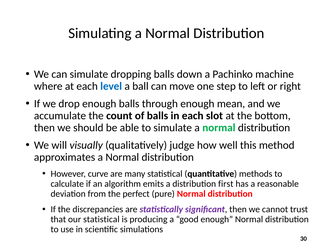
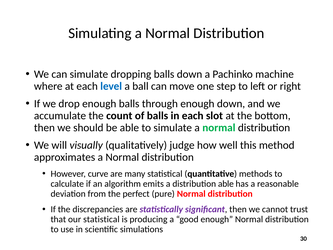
enough mean: mean -> down
distribution first: first -> able
